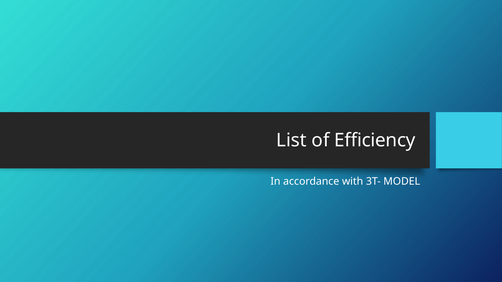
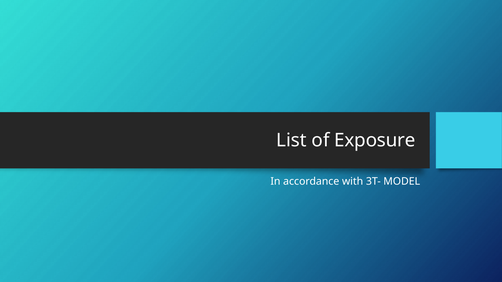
Efficiency: Efficiency -> Exposure
